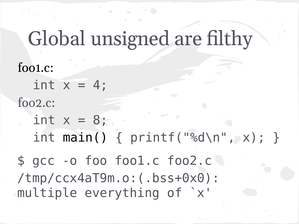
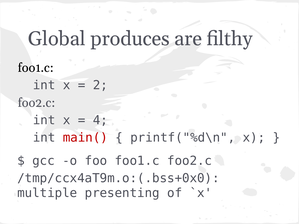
unsigned: unsigned -> produces
4: 4 -> 2
8: 8 -> 4
main( colour: black -> red
everything: everything -> presenting
